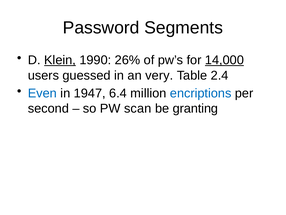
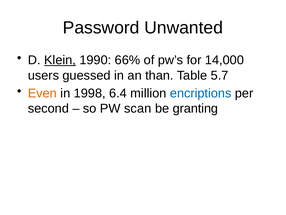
Segments: Segments -> Unwanted
26%: 26% -> 66%
14,000 underline: present -> none
very: very -> than
2.4: 2.4 -> 5.7
Even colour: blue -> orange
1947: 1947 -> 1998
